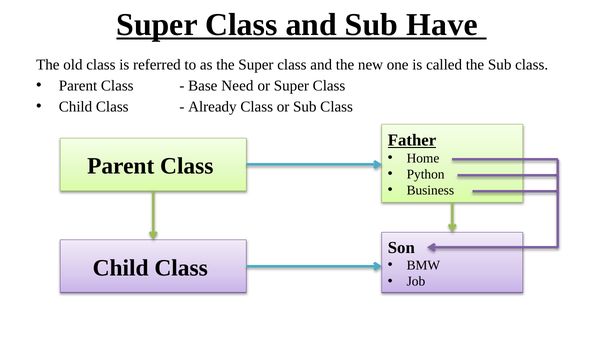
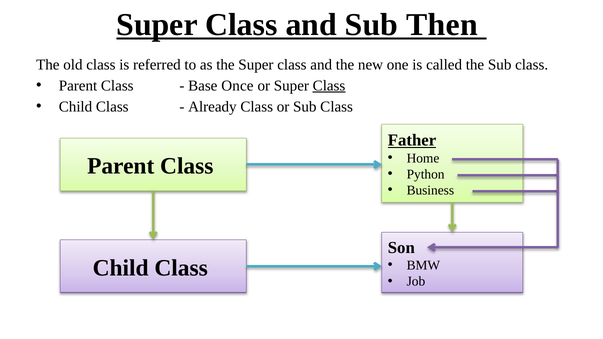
Have: Have -> Then
Need: Need -> Once
Class at (329, 86) underline: none -> present
